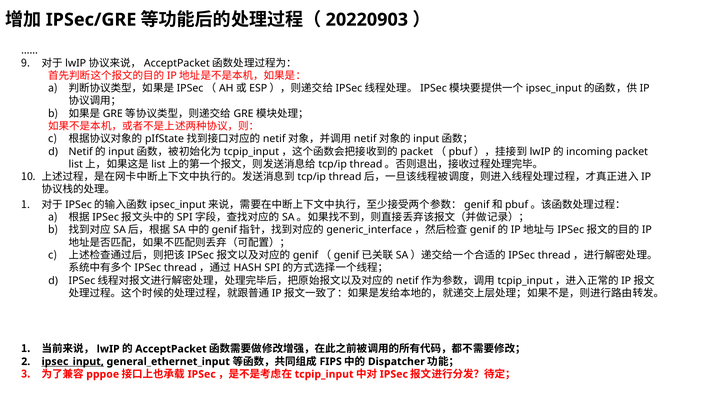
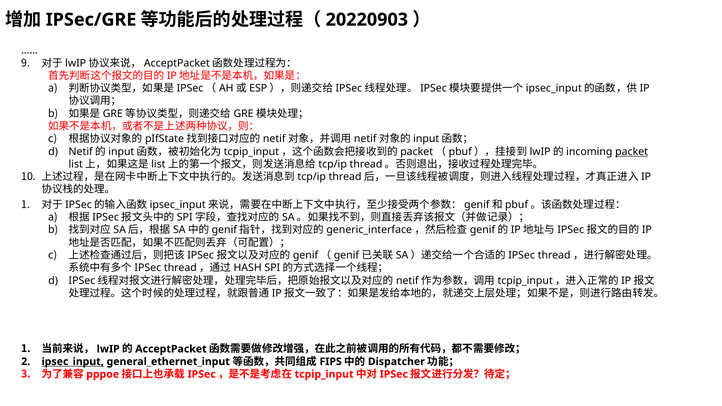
packet underline: none -> present
